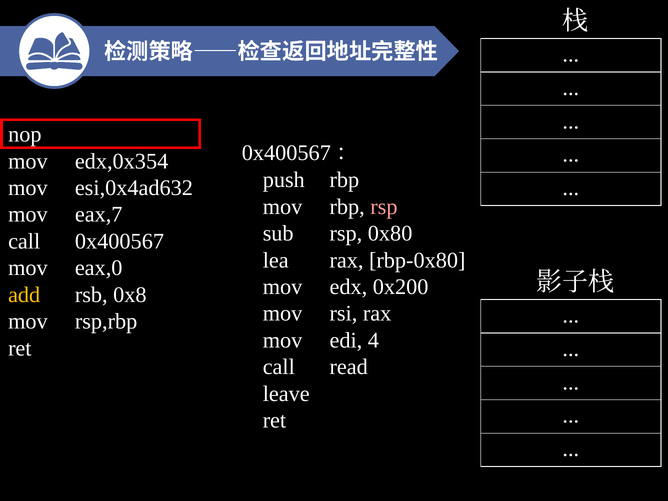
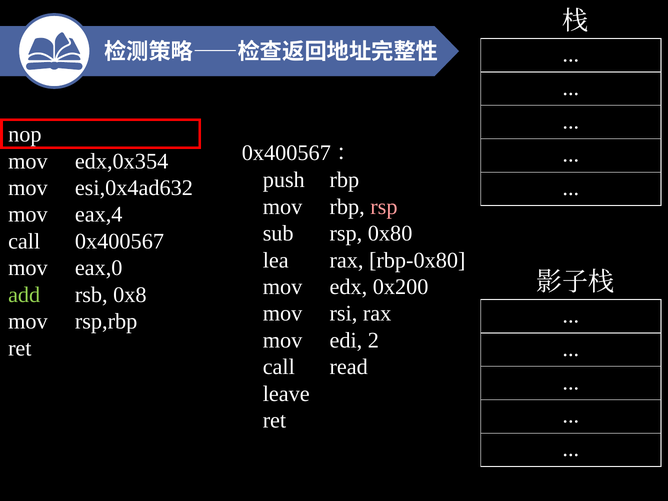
eax,7: eax,7 -> eax,4
add colour: yellow -> light green
4: 4 -> 2
